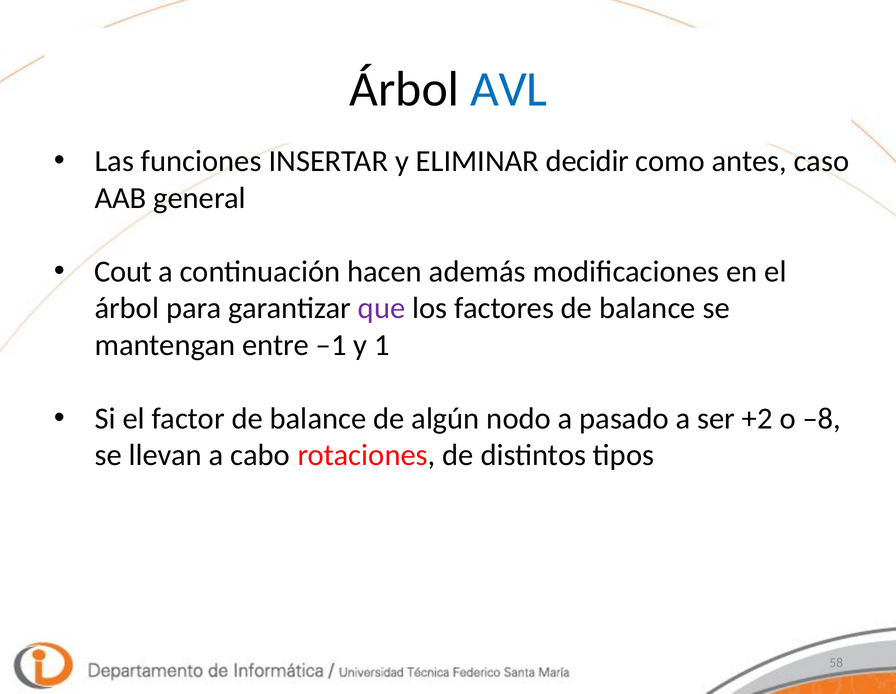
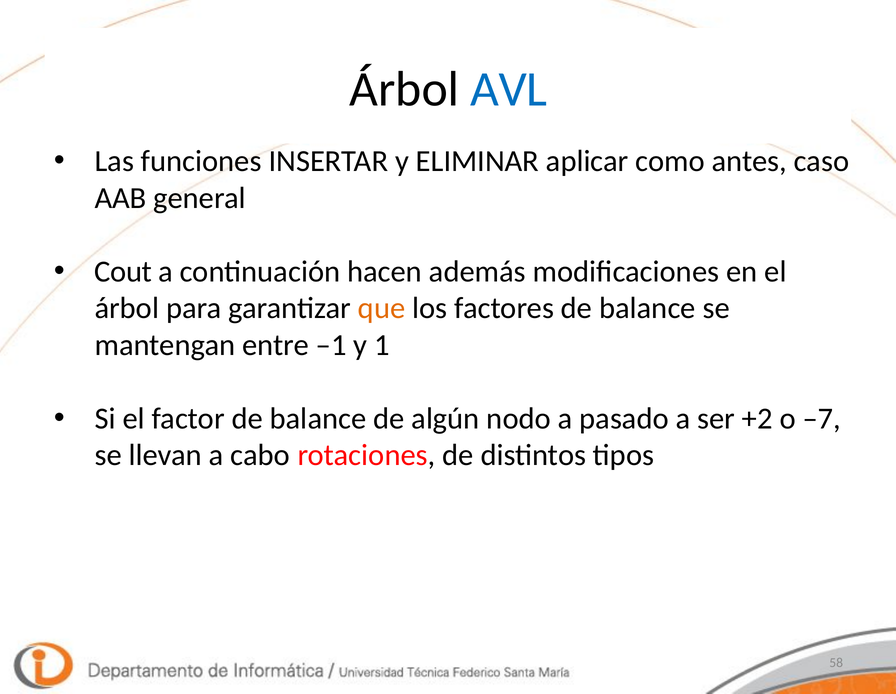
decidir: decidir -> aplicar
que colour: purple -> orange
–8: –8 -> –7
